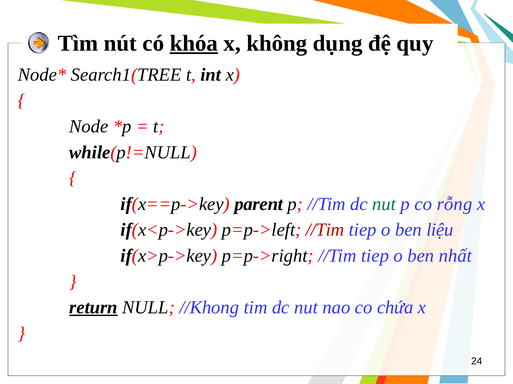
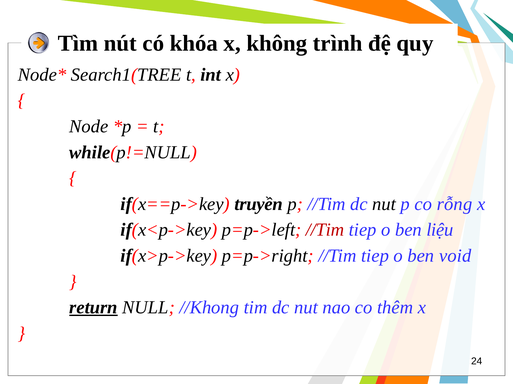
khóa underline: present -> none
dụng: dụng -> trình
parent: parent -> truyền
nut at (384, 204) colour: green -> black
nhất: nhất -> void
chứa: chứa -> thêm
